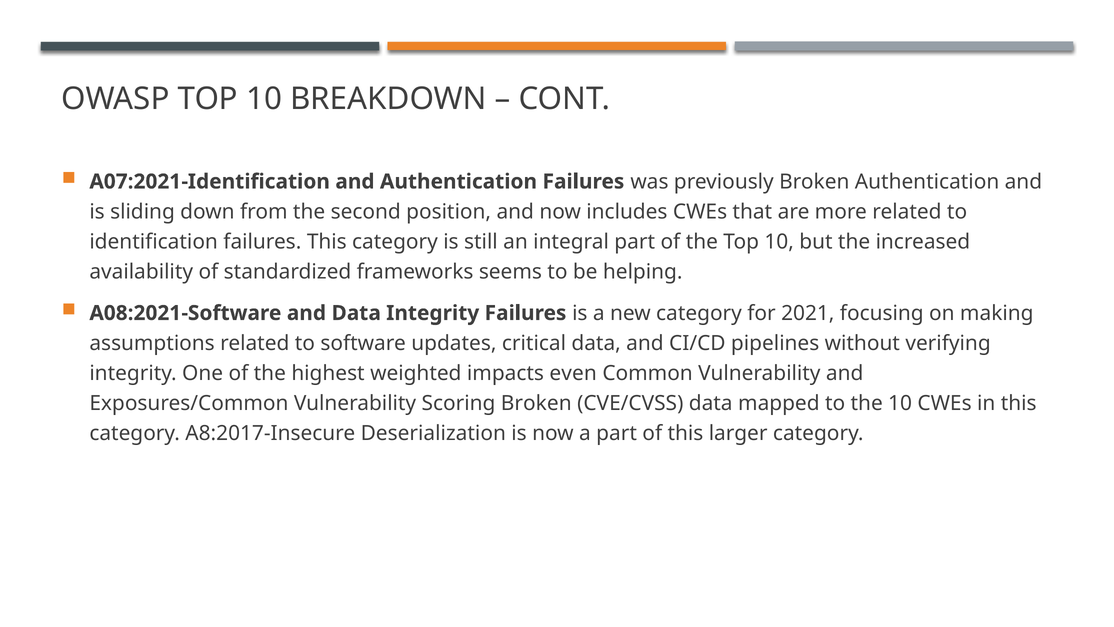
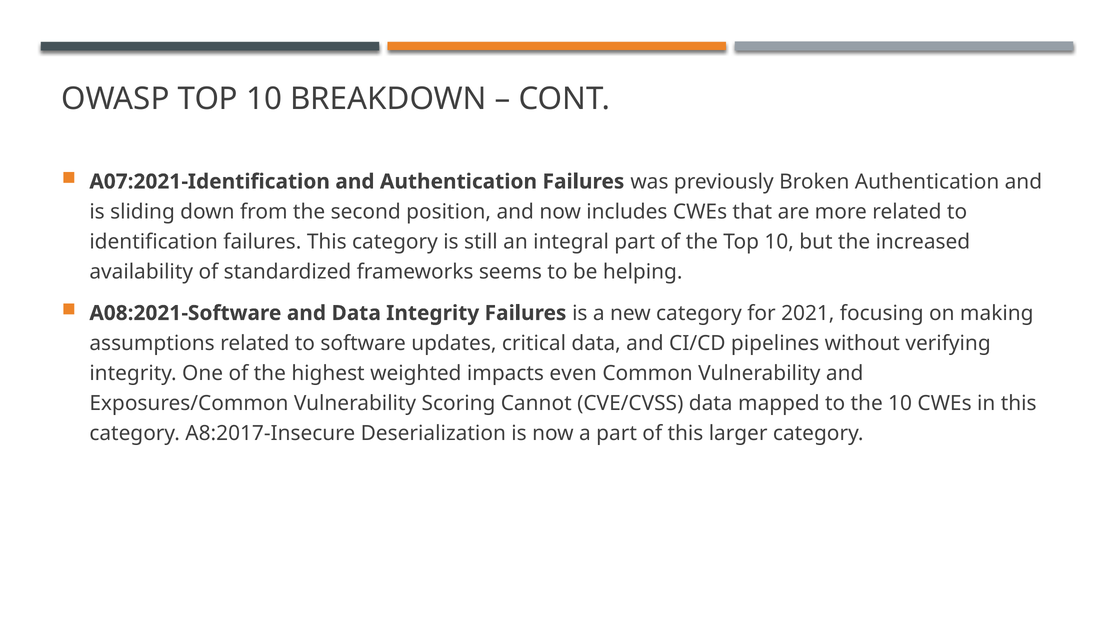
Scoring Broken: Broken -> Cannot
